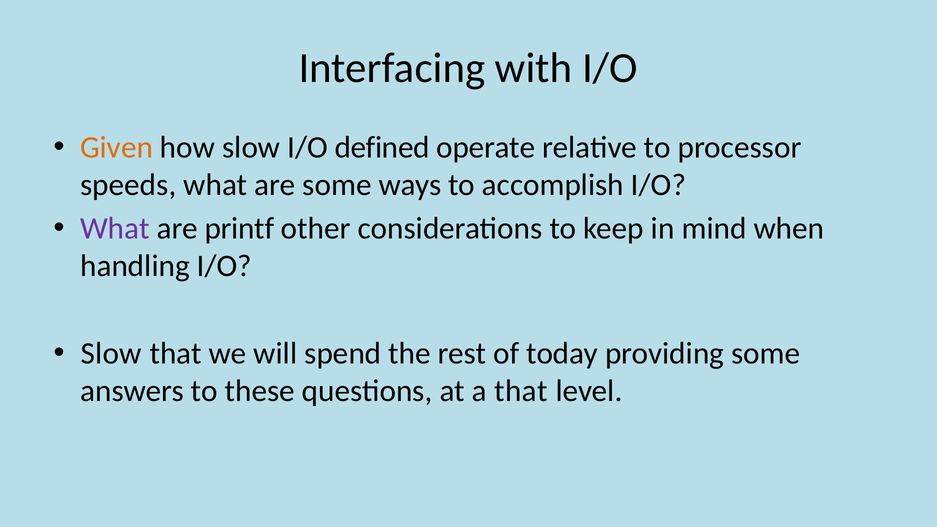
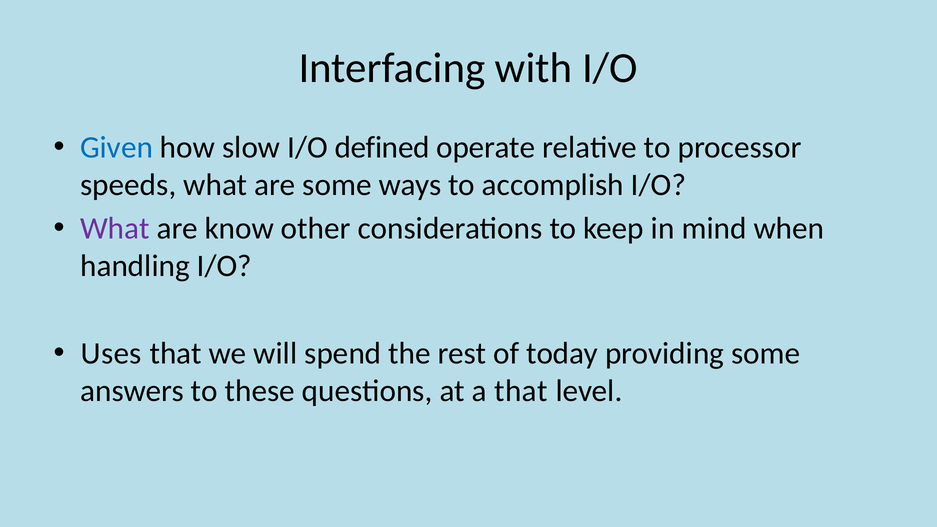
Given colour: orange -> blue
printf: printf -> know
Slow at (111, 354): Slow -> Uses
